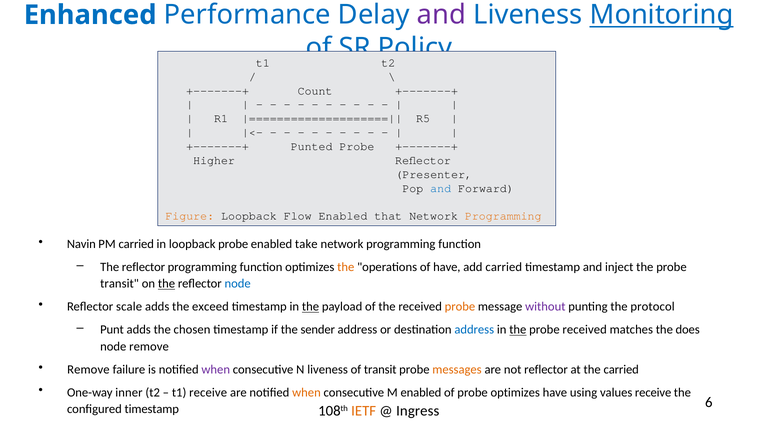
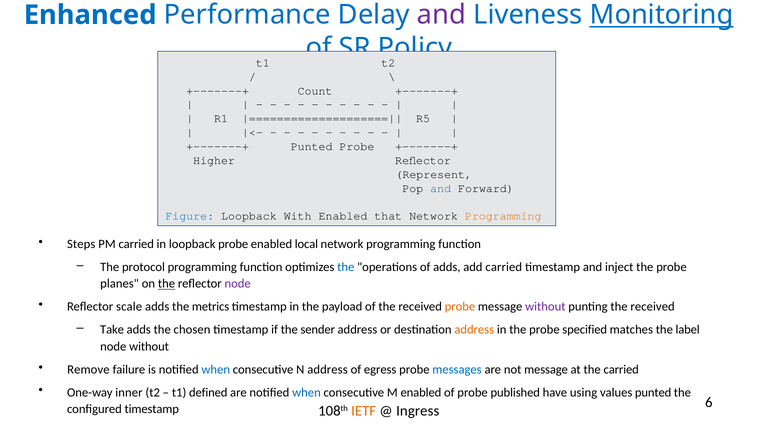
Presenter: Presenter -> Represent
Figure colour: orange -> blue
Flow: Flow -> With
Navin: Navin -> Steps
take: take -> local
reflector at (143, 267): reflector -> protocol
the at (346, 267) colour: orange -> blue
of have: have -> adds
transit at (120, 283): transit -> planes
node at (238, 283) colour: blue -> purple
exceed: exceed -> metrics
the at (311, 306) underline: present -> none
punting the protocol: protocol -> received
Punt: Punt -> Take
address at (474, 329) colour: blue -> orange
the at (518, 329) underline: present -> none
probe received: received -> specified
does: does -> label
node remove: remove -> without
when at (216, 369) colour: purple -> blue
N liveness: liveness -> address
of transit: transit -> egress
messages colour: orange -> blue
not reflector: reflector -> message
t1 receive: receive -> defined
when at (306, 392) colour: orange -> blue
probe optimizes: optimizes -> published
values receive: receive -> punted
